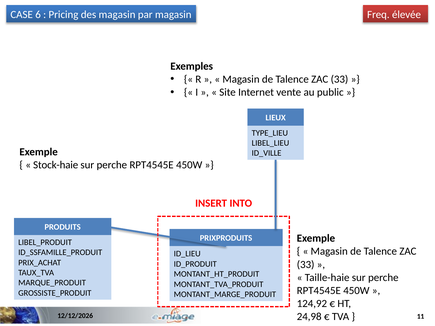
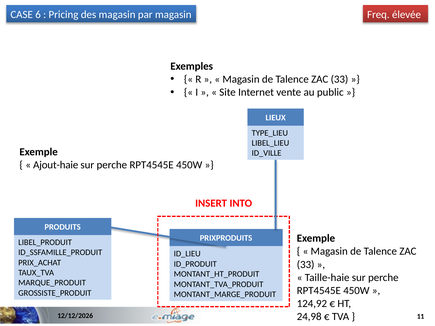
Stock-haie: Stock-haie -> Ajout-haie
